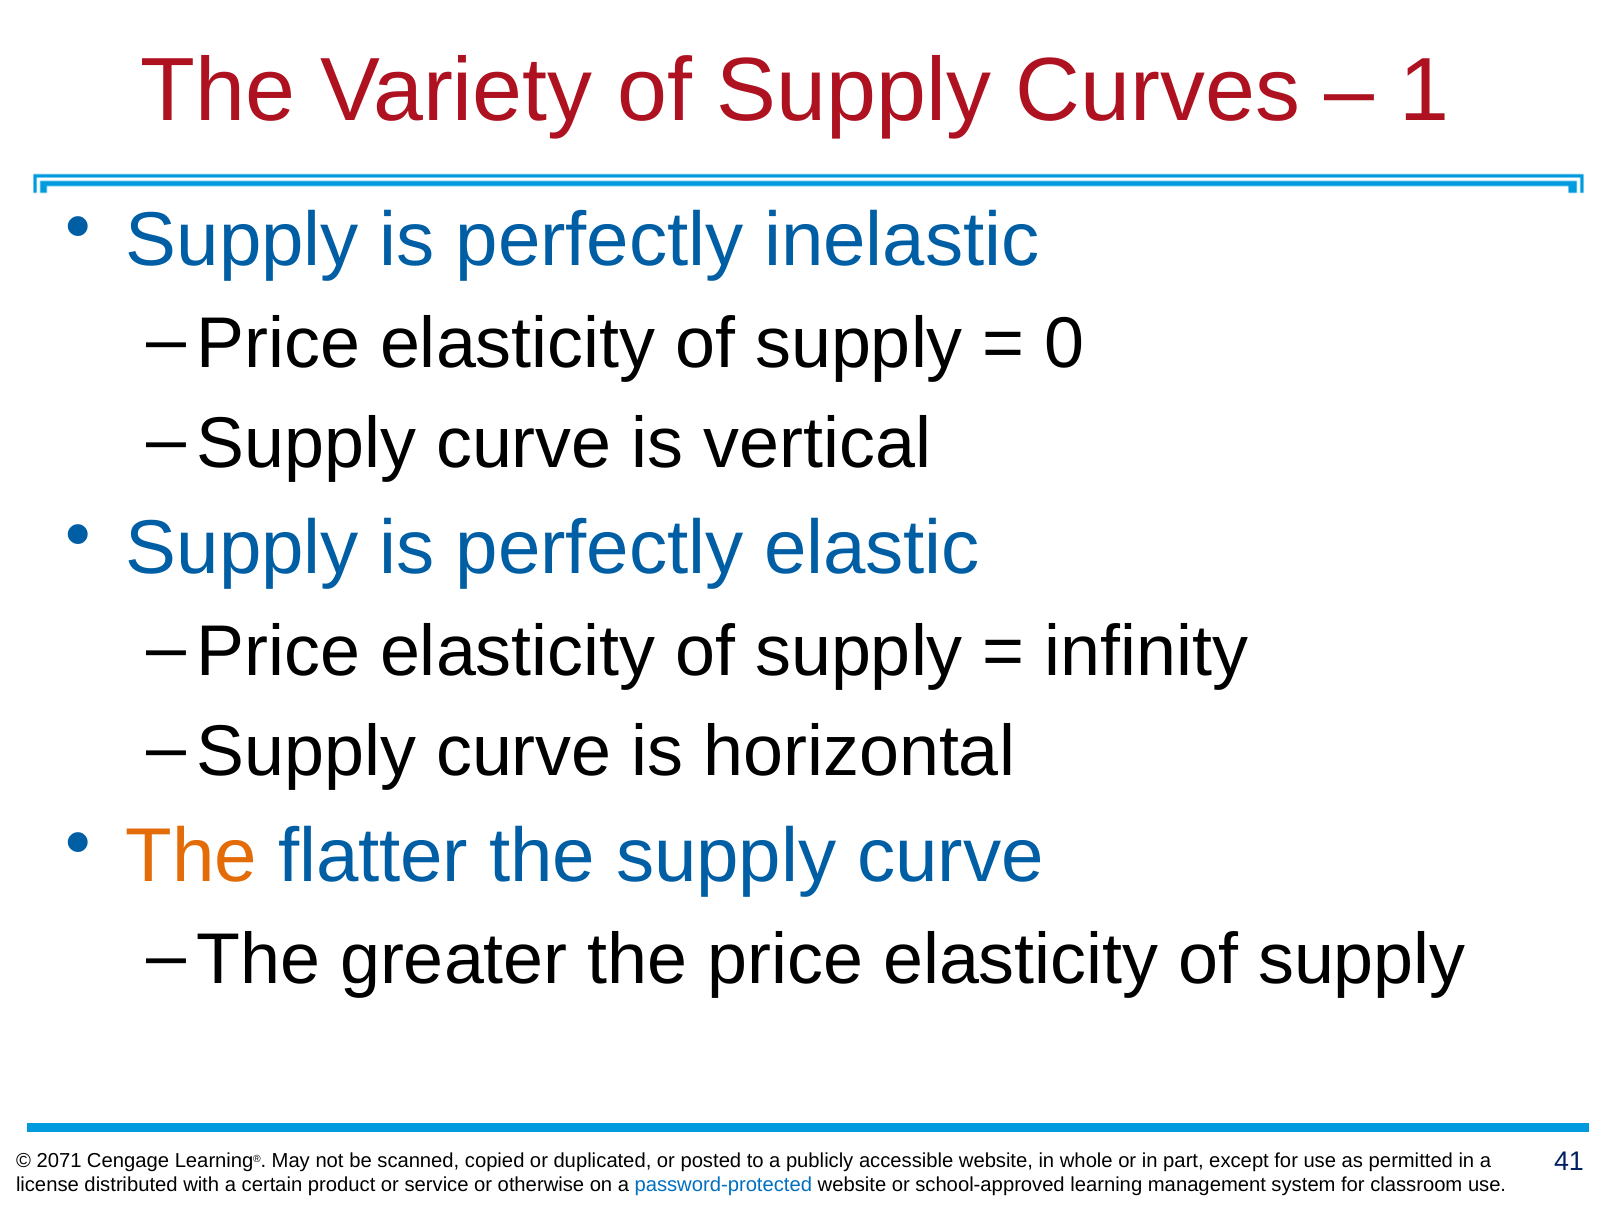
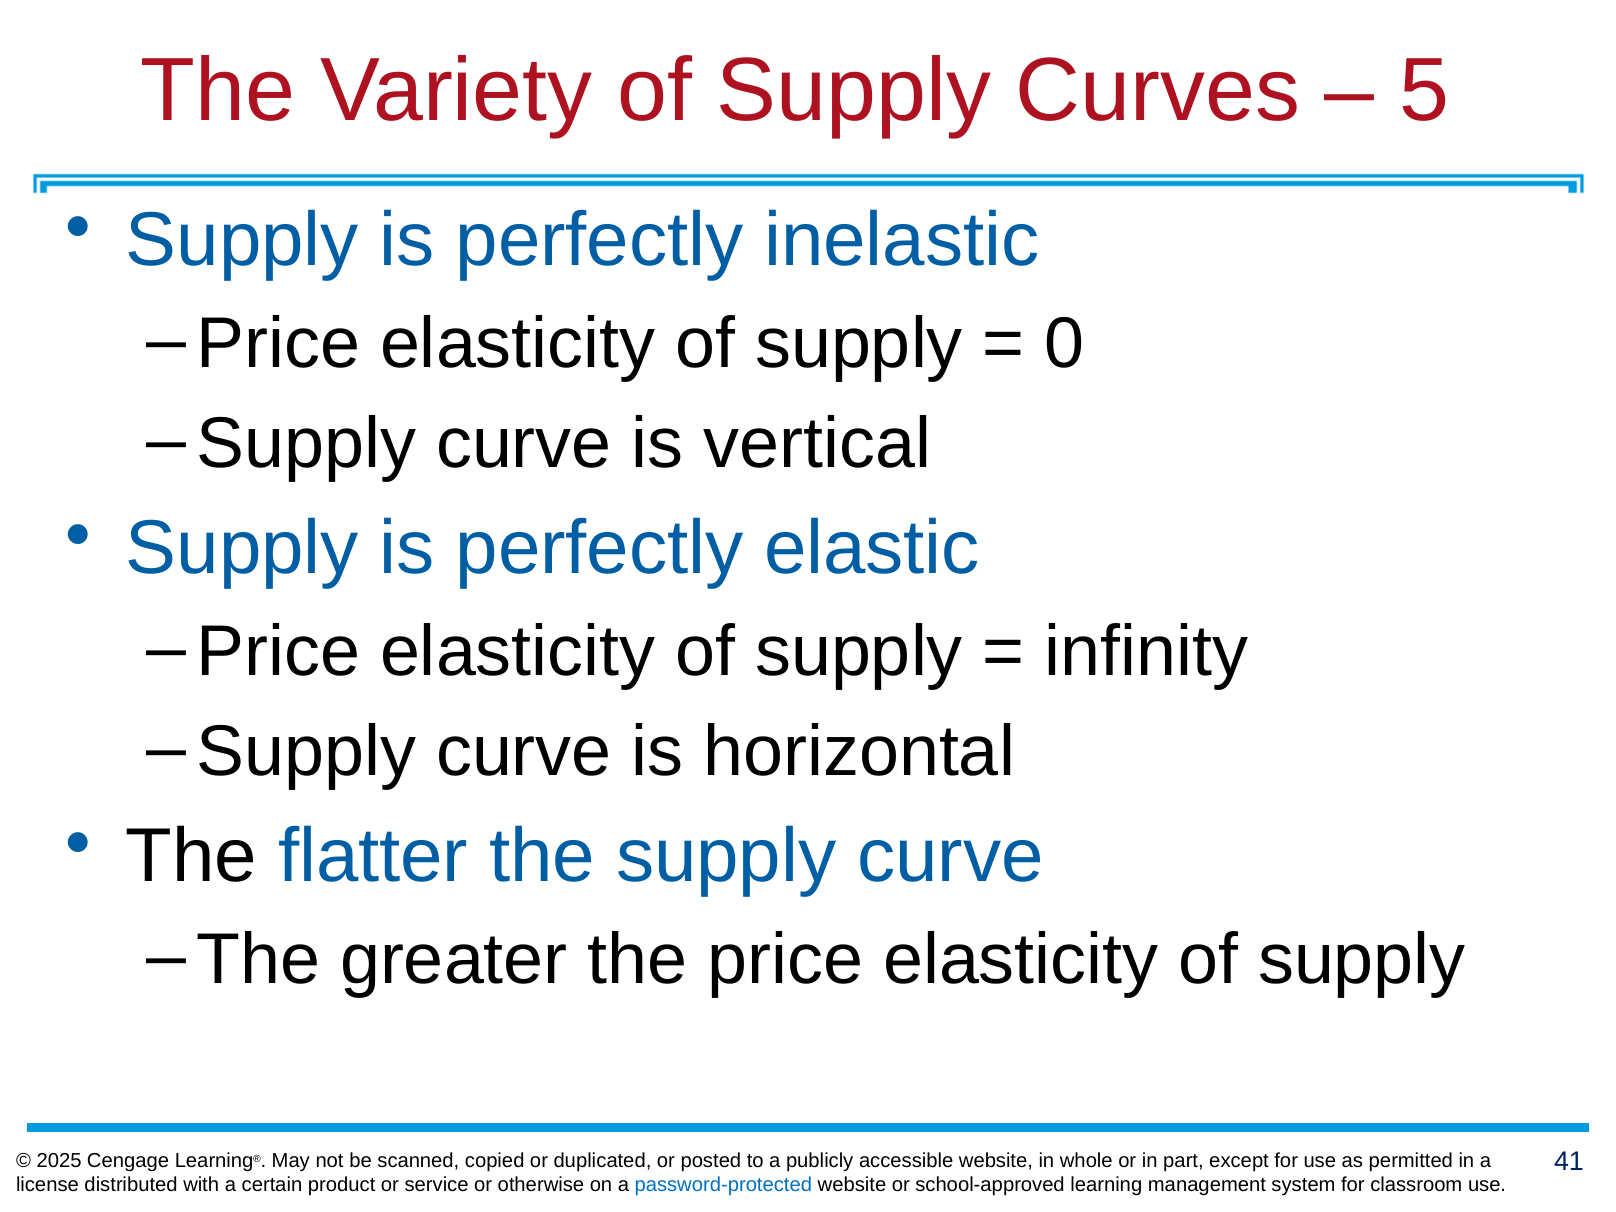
1: 1 -> 5
The at (192, 856) colour: orange -> black
2071: 2071 -> 2025
